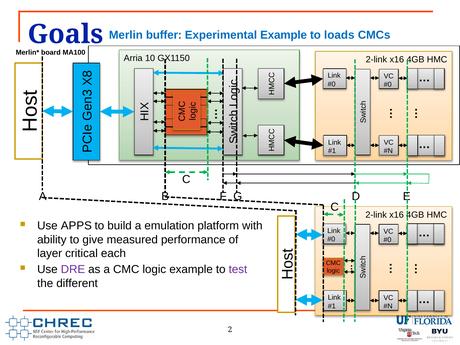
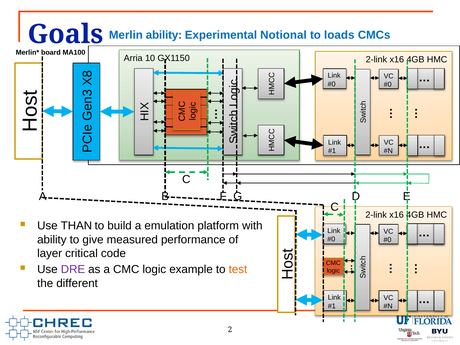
Merlin buffer: buffer -> ability
Experimental Example: Example -> Notional
APPS: APPS -> THAN
each: each -> code
test colour: purple -> orange
